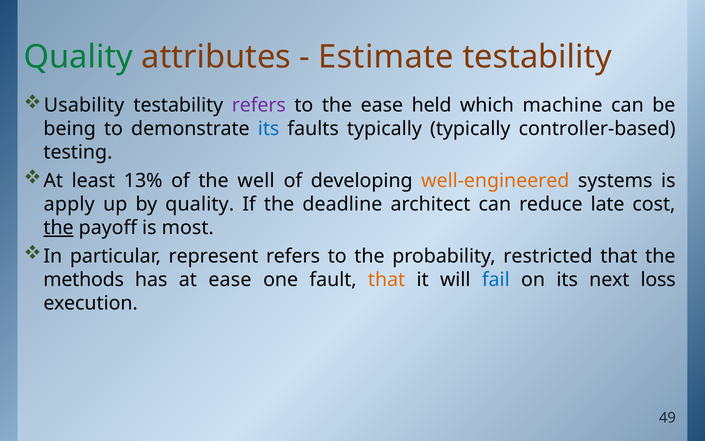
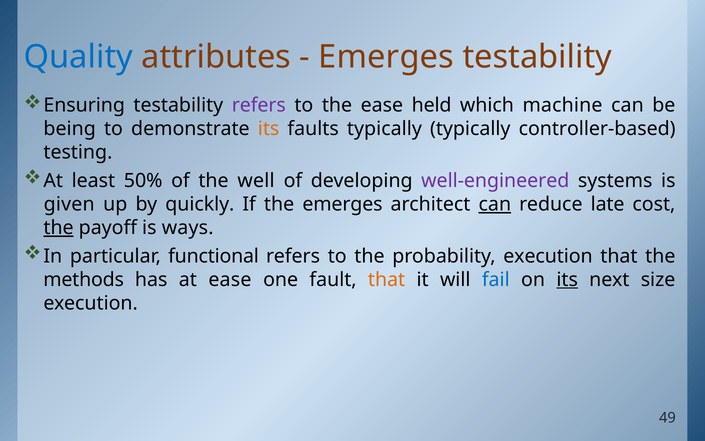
Quality at (78, 57) colour: green -> blue
Estimate at (386, 57): Estimate -> Emerges
Usability: Usability -> Ensuring
its at (269, 129) colour: blue -> orange
13%: 13% -> 50%
well-engineered colour: orange -> purple
apply: apply -> given
by quality: quality -> quickly
the deadline: deadline -> emerges
can at (495, 204) underline: none -> present
most: most -> ways
represent: represent -> functional
probability restricted: restricted -> execution
its at (567, 279) underline: none -> present
loss: loss -> size
